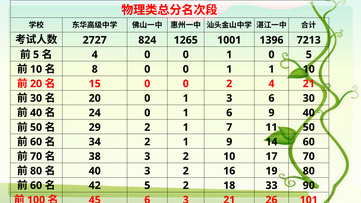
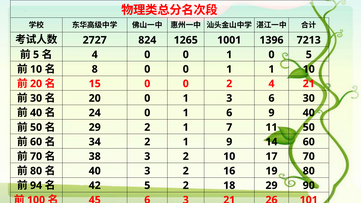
60 at (36, 186): 60 -> 94
18 33: 33 -> 29
